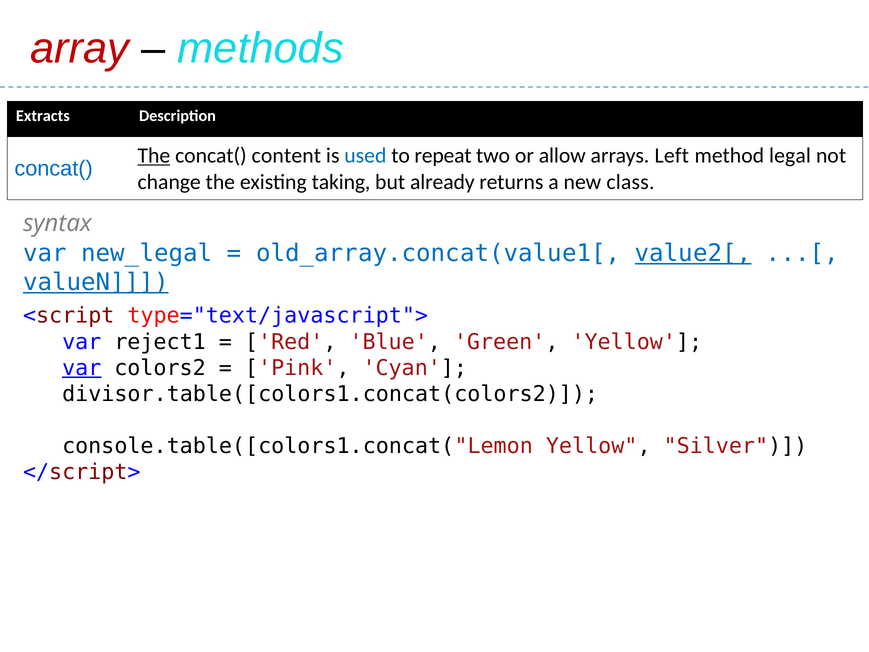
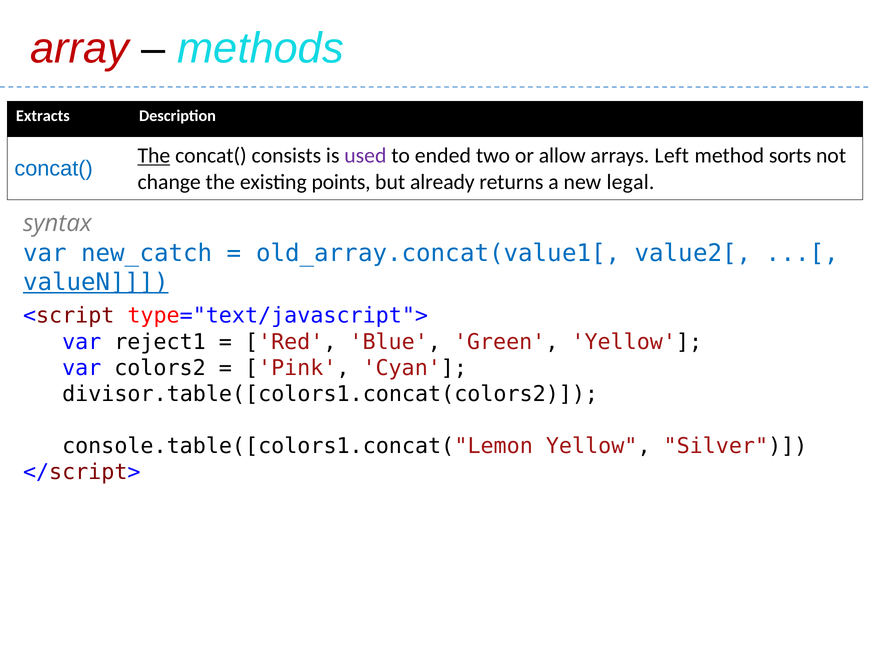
content: content -> consists
used colour: blue -> purple
repeat: repeat -> ended
legal: legal -> sorts
taking: taking -> points
class: class -> legal
new_legal: new_legal -> new_catch
value2[ underline: present -> none
var at (82, 368) underline: present -> none
